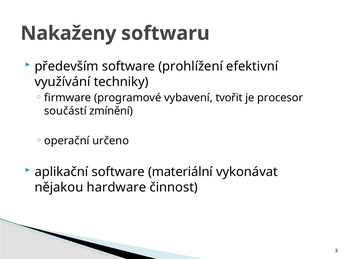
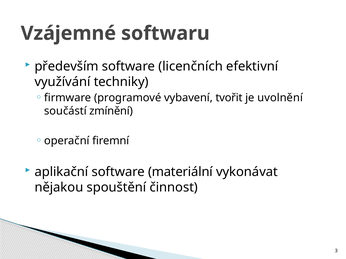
Nakaženy: Nakaženy -> Vzájemné
prohlížení: prohlížení -> licenčních
procesor: procesor -> uvolnění
určeno: určeno -> firemní
hardware: hardware -> spouštění
